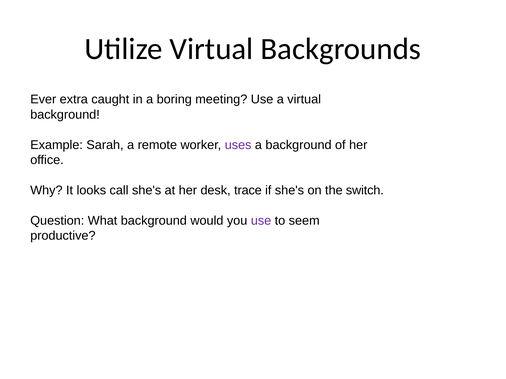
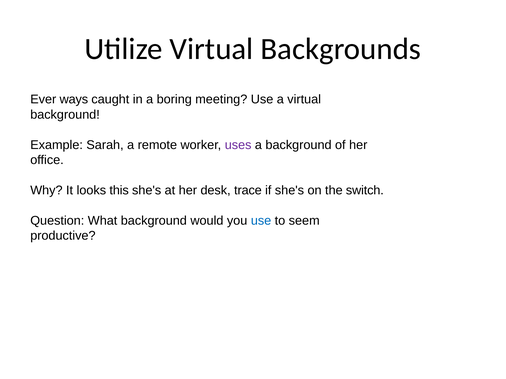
extra: extra -> ways
call: call -> this
use at (261, 221) colour: purple -> blue
